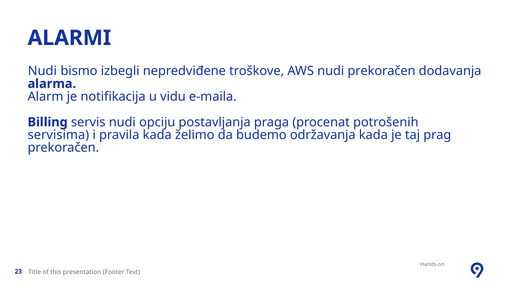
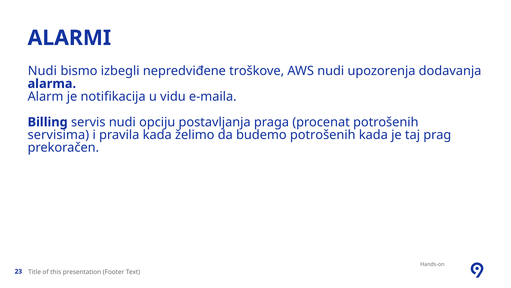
nudi prekoračen: prekoračen -> upozorenja
budemo održavanja: održavanja -> potrošenih
